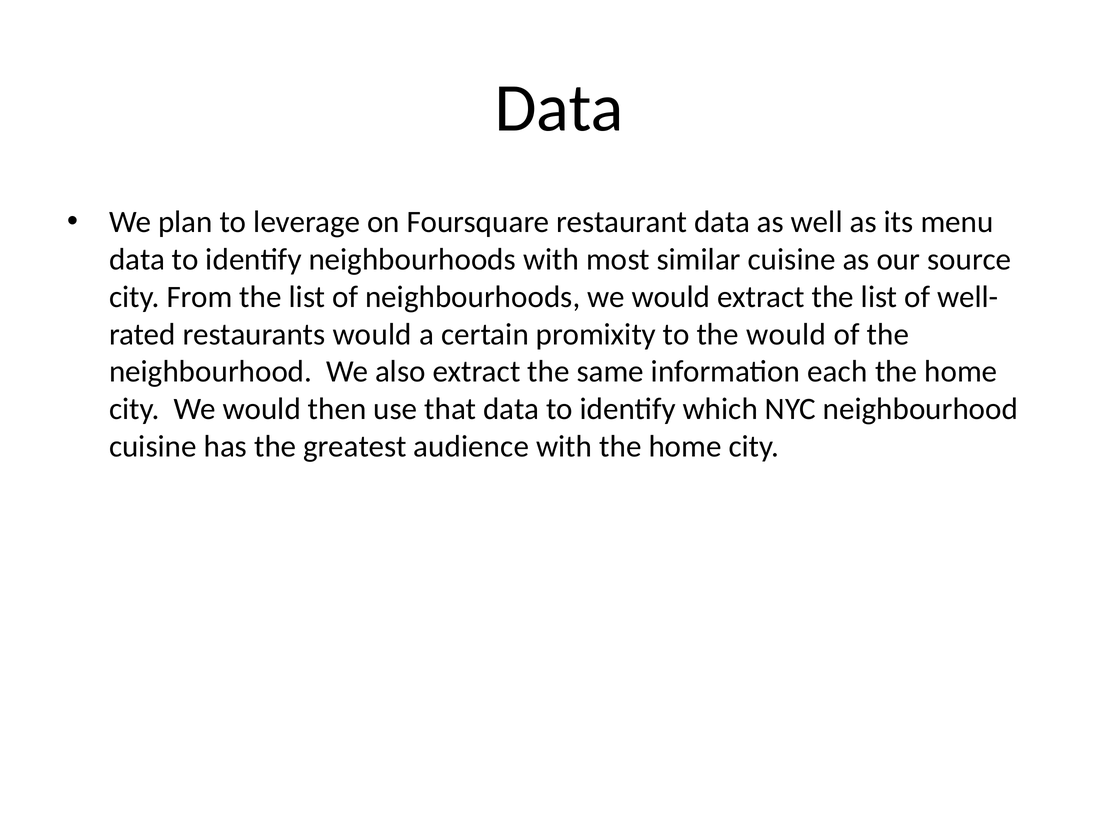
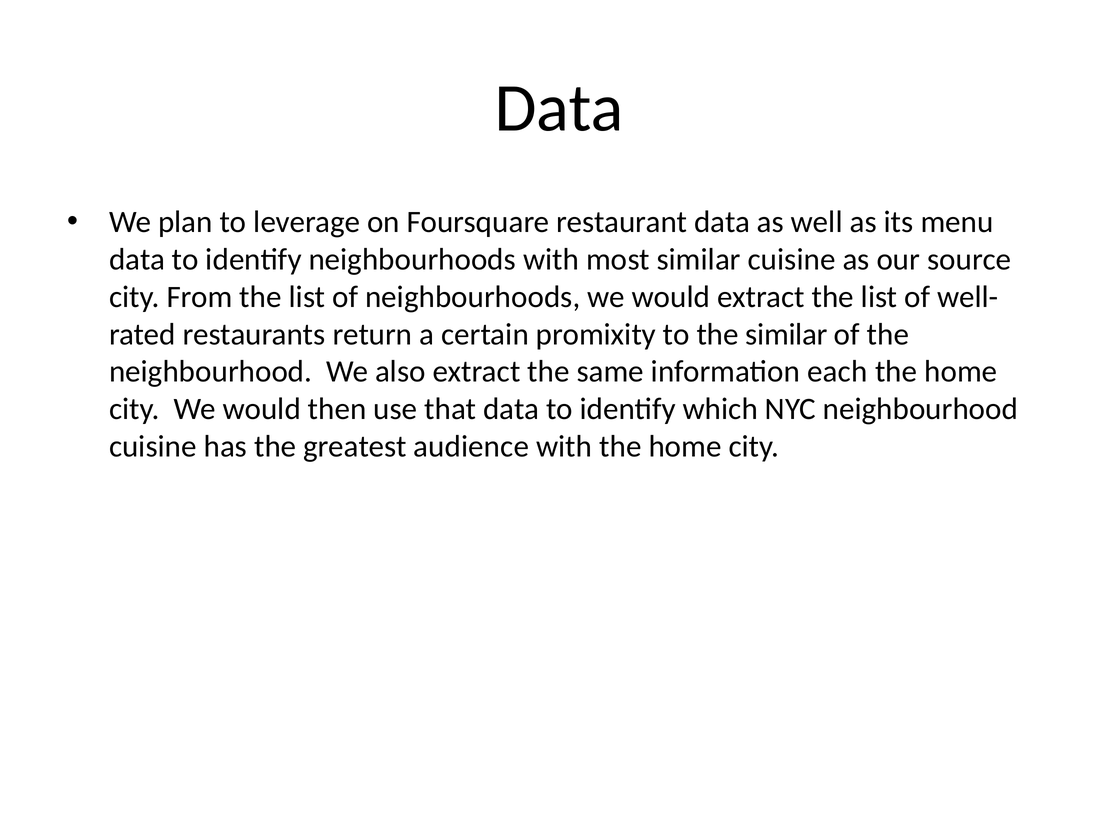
restaurants would: would -> return
the would: would -> similar
